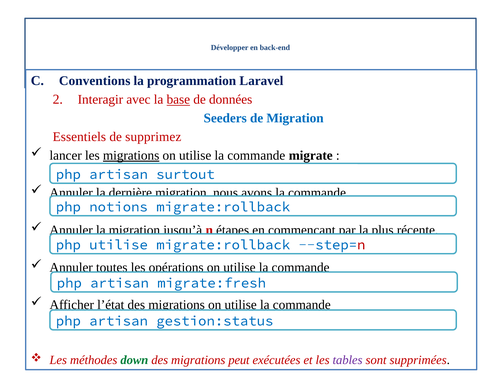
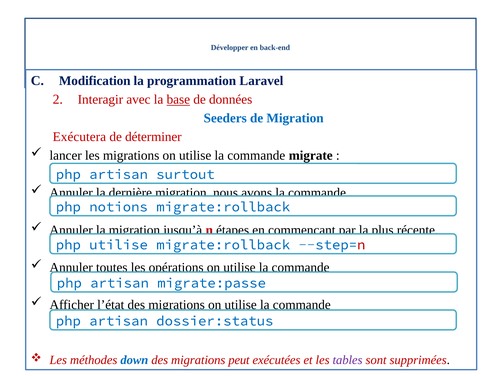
Conventions: Conventions -> Modification
Essentiels: Essentiels -> Exécutera
supprimez: supprimez -> déterminer
migrations at (131, 155) underline: present -> none
migrate:fresh: migrate:fresh -> migrate:passe
gestion:status: gestion:status -> dossier:status
down colour: green -> blue
